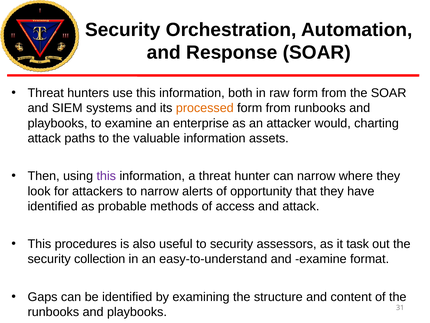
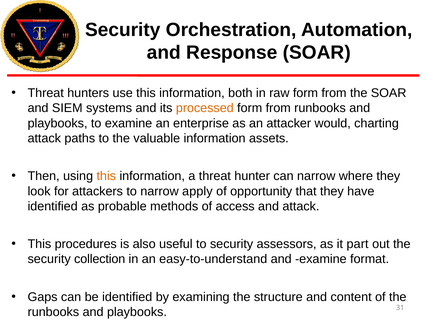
this at (106, 176) colour: purple -> orange
alerts: alerts -> apply
task: task -> part
